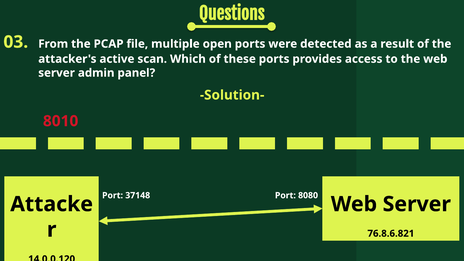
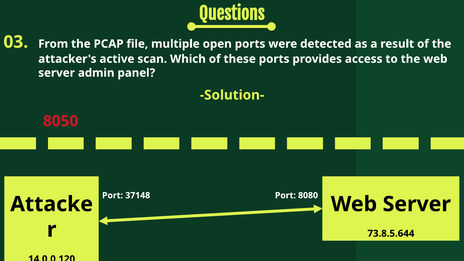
8010: 8010 -> 8050
76.8.6.821: 76.8.6.821 -> 73.8.5.644
